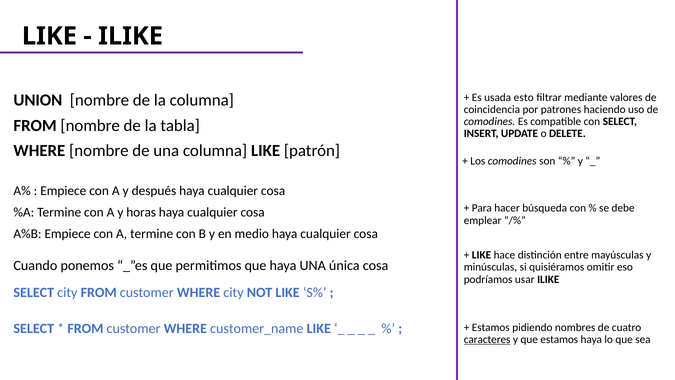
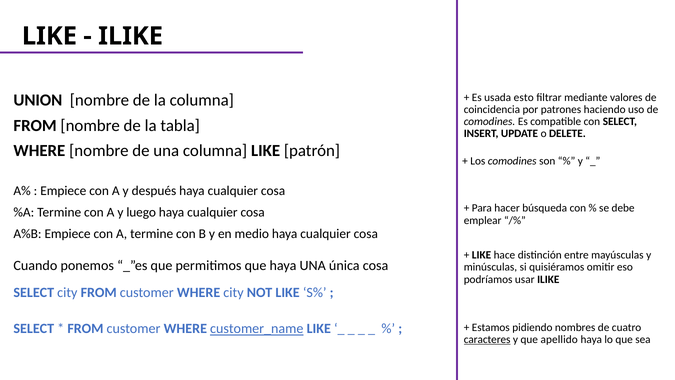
horas: horas -> luego
customer_name underline: none -> present
que estamos: estamos -> apellido
